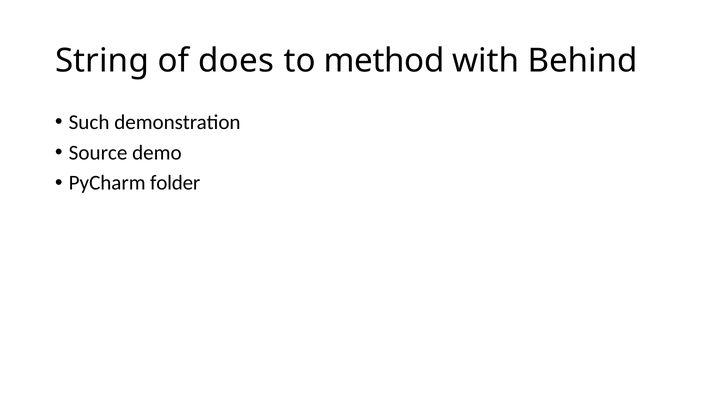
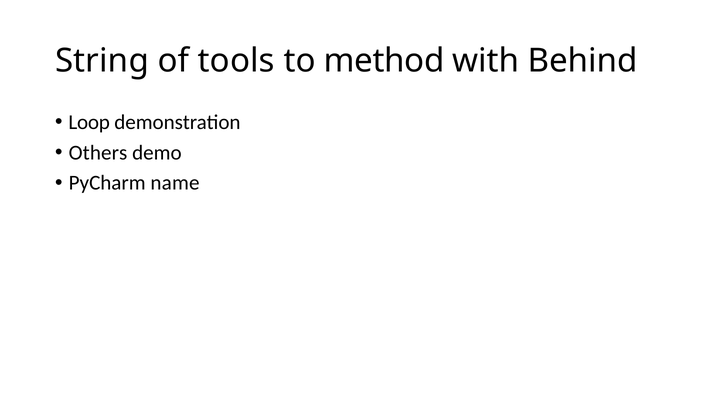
does: does -> tools
Such: Such -> Loop
Source: Source -> Others
folder: folder -> name
